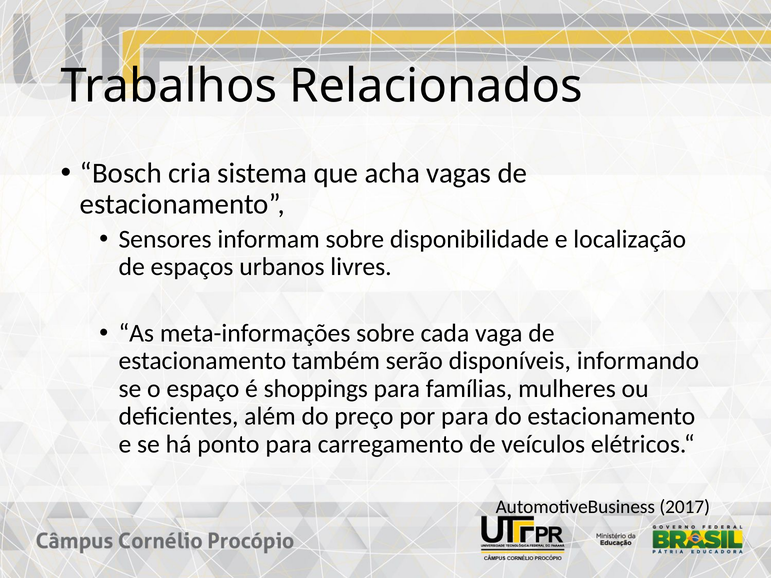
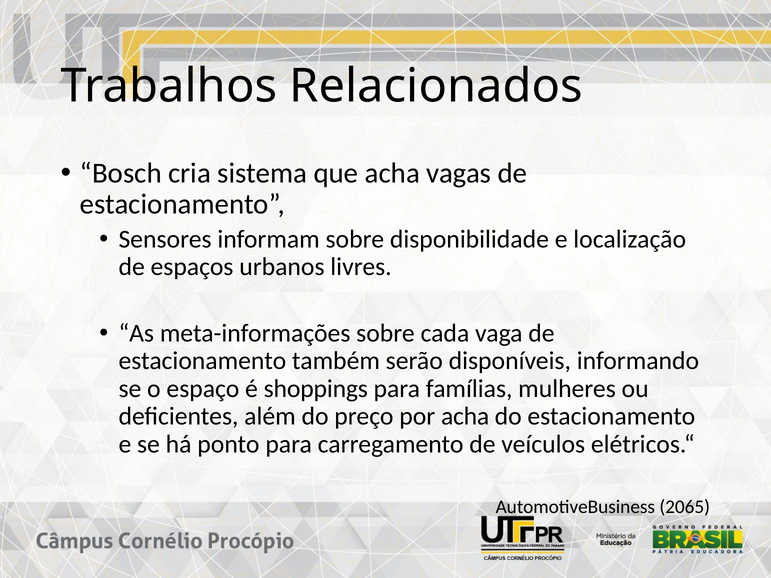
por para: para -> acha
2017: 2017 -> 2065
